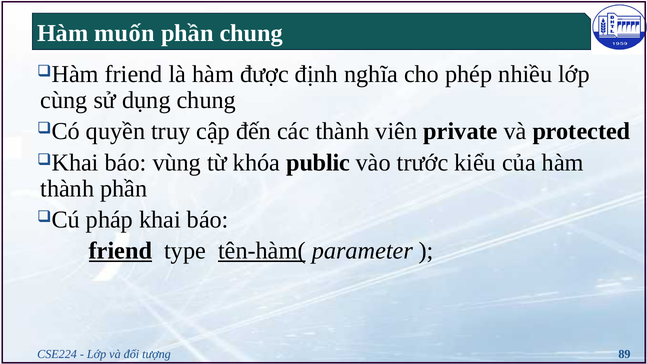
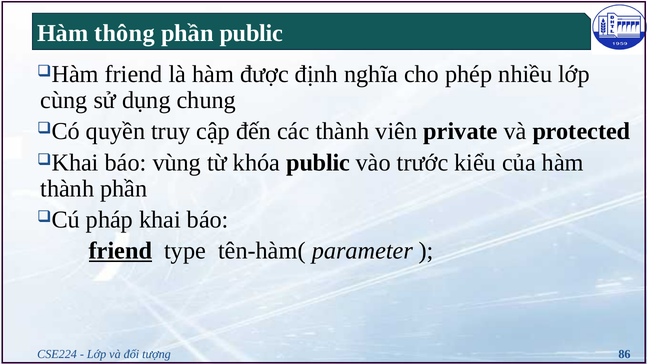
muốn: muốn -> thông
phần chung: chung -> public
tên-hàm( underline: present -> none
89: 89 -> 86
